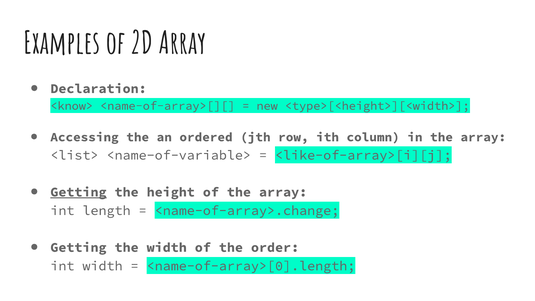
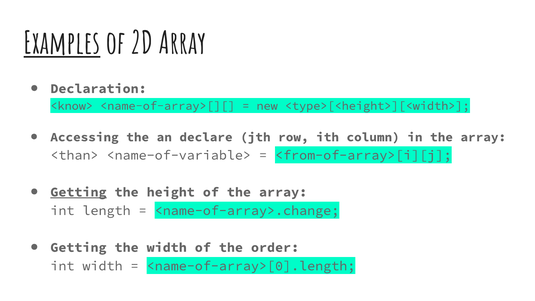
Examples underline: none -> present
ordered: ordered -> declare
<list>: <list> -> <than>
<like-of-array>[i][j: <like-of-array>[i][j -> <from-of-array>[i][j
